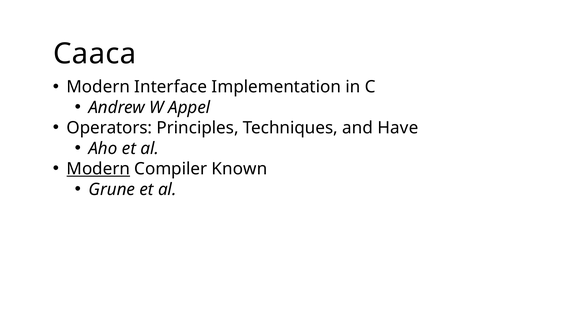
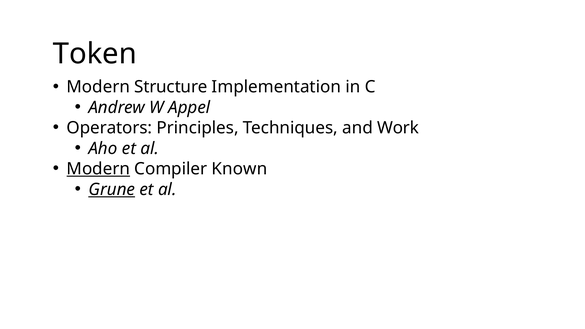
Caaca: Caaca -> Token
Interface: Interface -> Structure
Have: Have -> Work
Grune underline: none -> present
